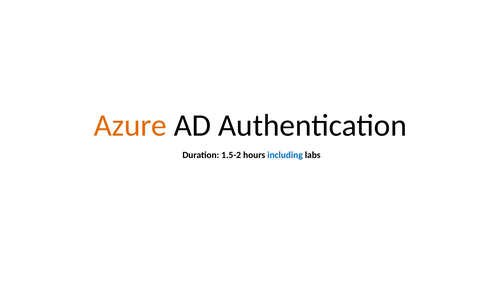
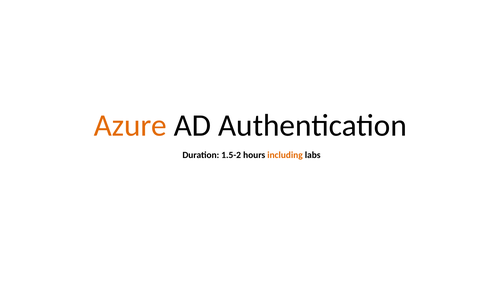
including colour: blue -> orange
